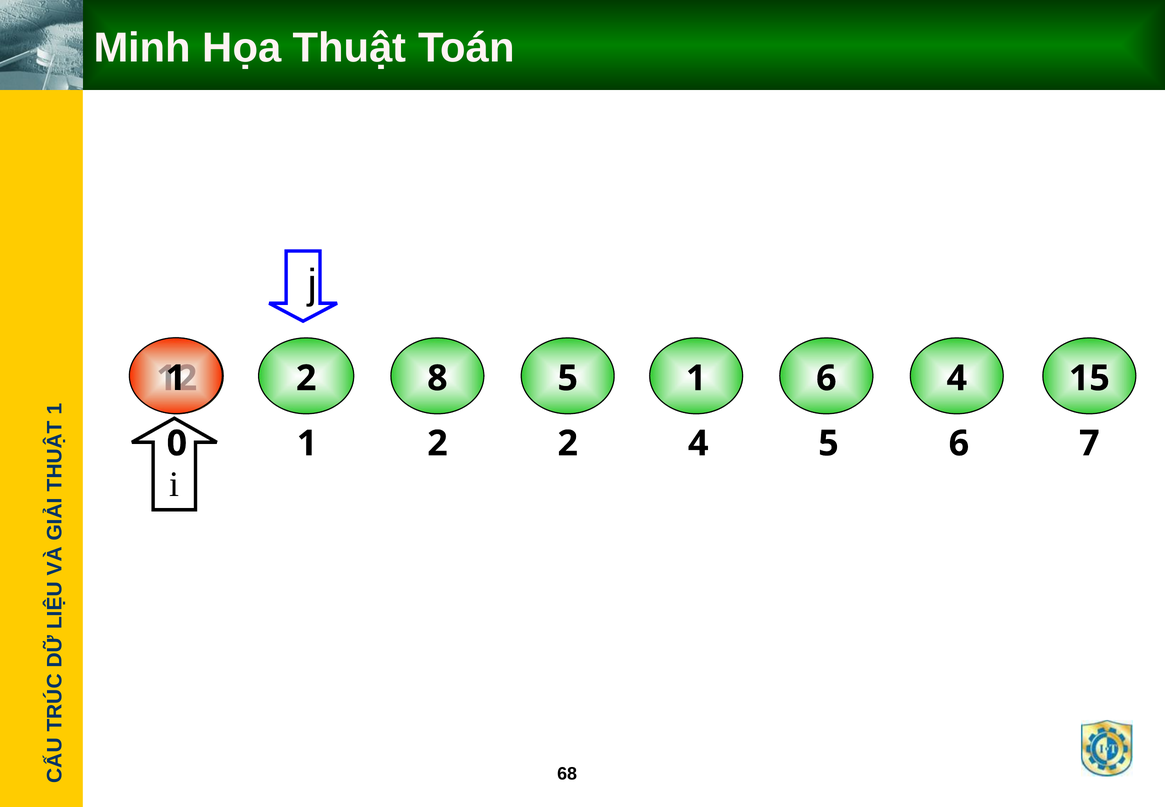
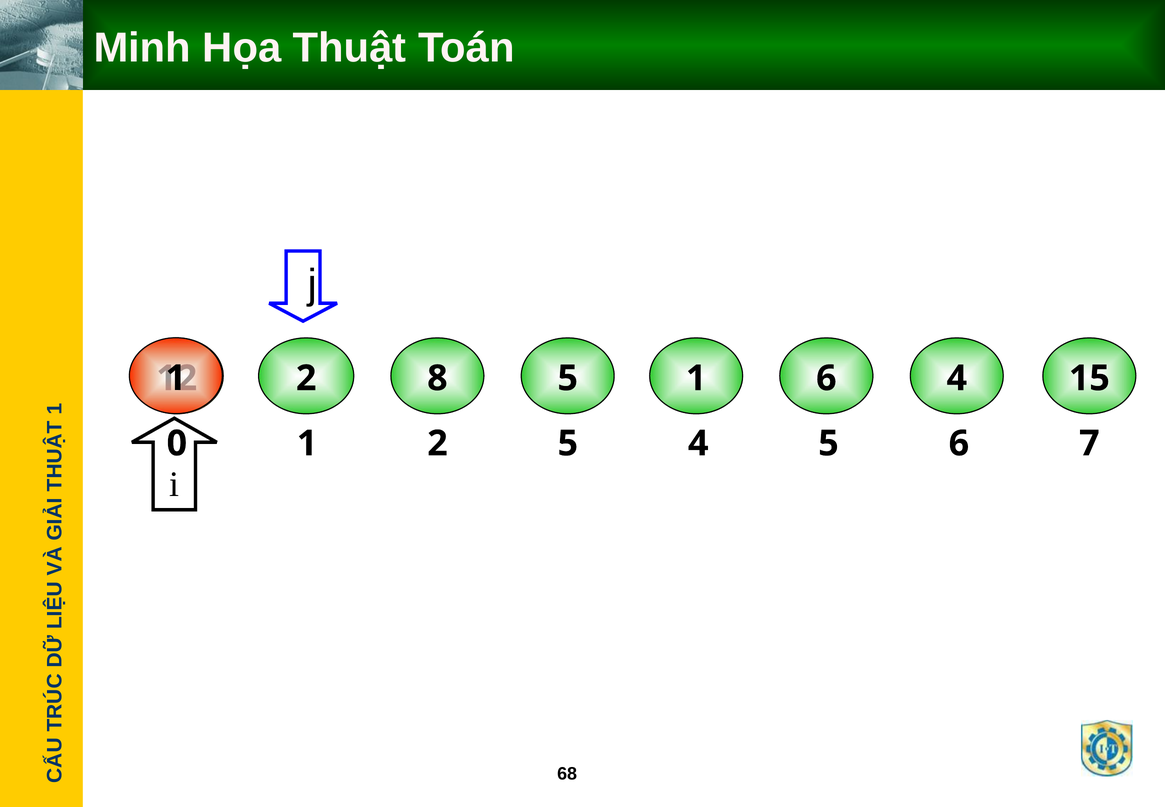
2 2: 2 -> 5
